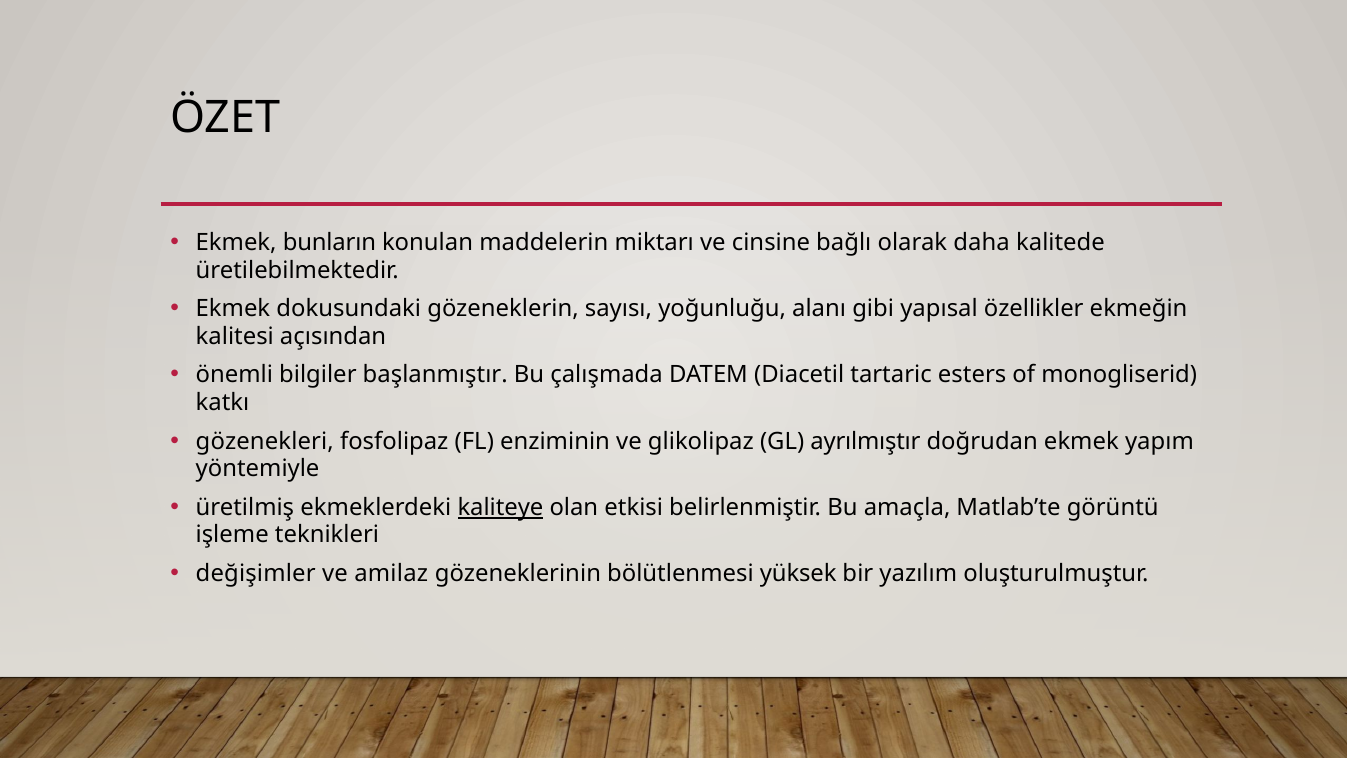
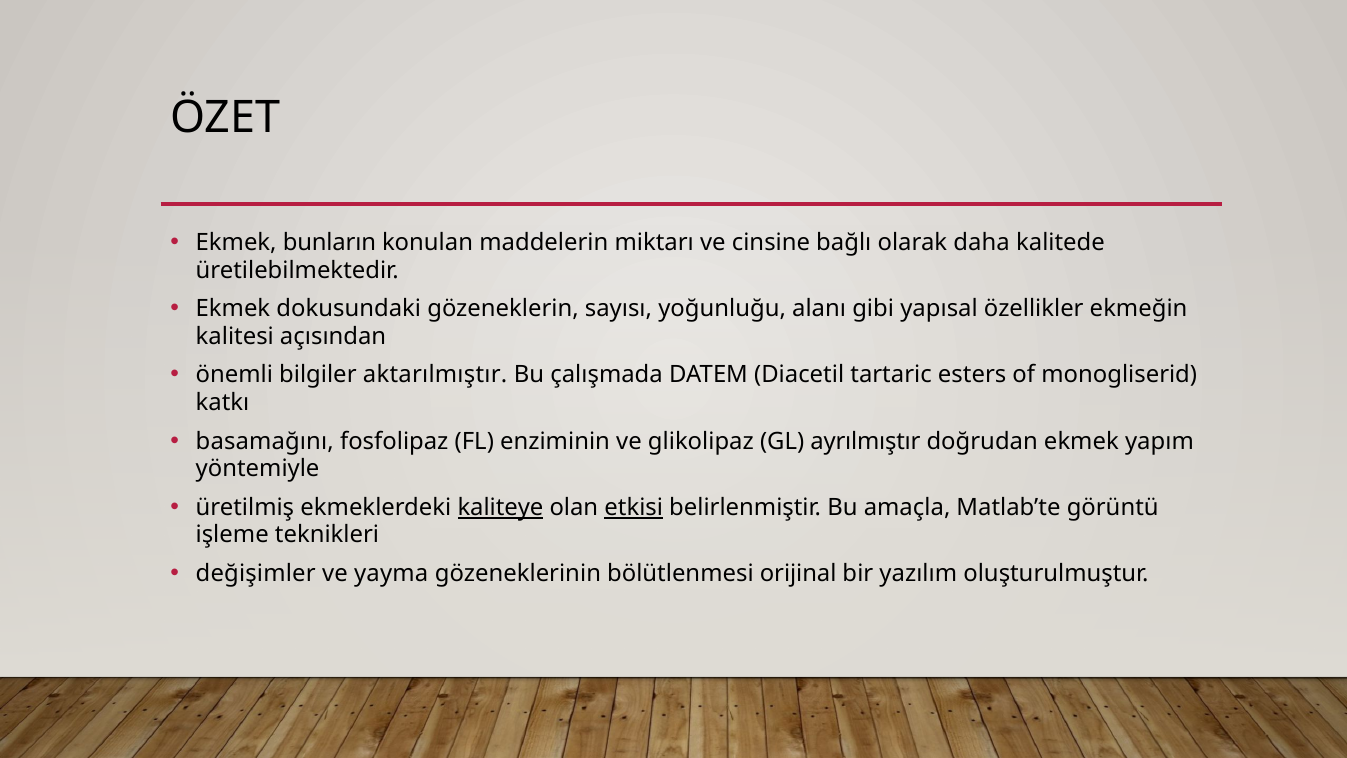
başlanmıştır: başlanmıştır -> aktarılmıştır
gözenekleri: gözenekleri -> basamağını
etkisi underline: none -> present
amilaz: amilaz -> yayma
yüksek: yüksek -> orijinal
